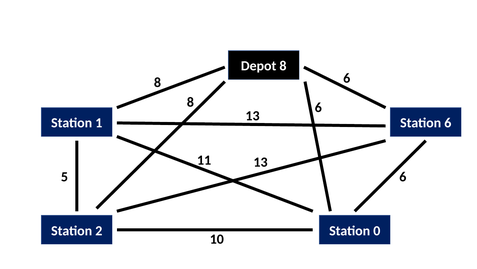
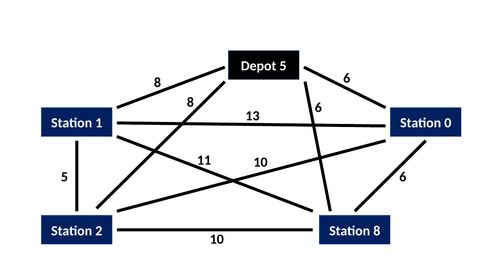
Depot 8: 8 -> 5
Station 6: 6 -> 0
11 13: 13 -> 10
Station 0: 0 -> 8
